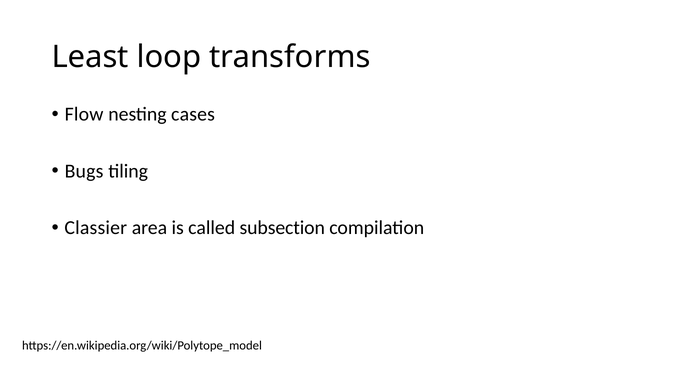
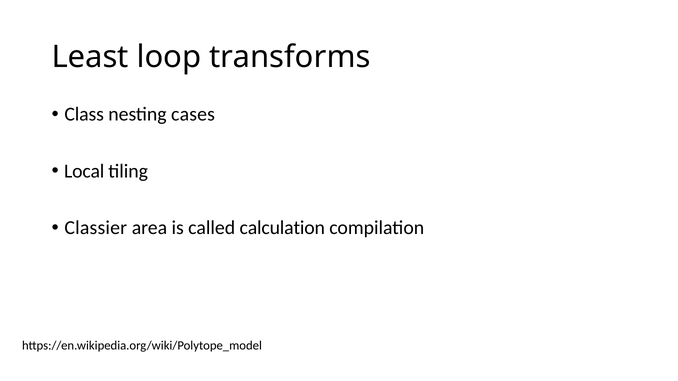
Flow: Flow -> Class
Bugs: Bugs -> Local
subsection: subsection -> calculation
